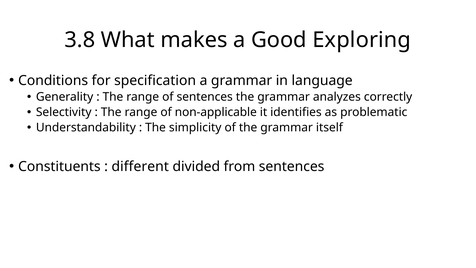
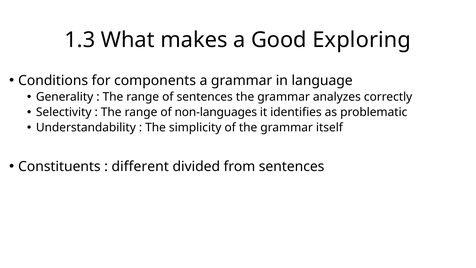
3.8: 3.8 -> 1.3
specification: specification -> components
non-applicable: non-applicable -> non-languages
